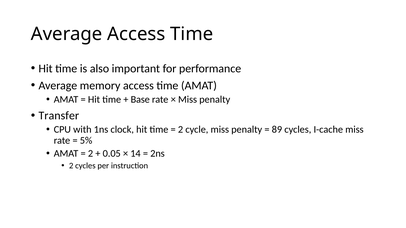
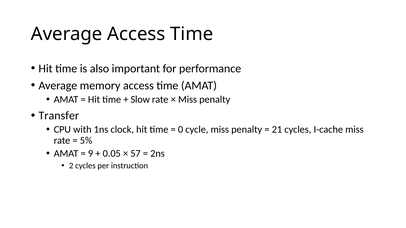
Base: Base -> Slow
2 at (181, 130): 2 -> 0
89: 89 -> 21
2 at (91, 154): 2 -> 9
14: 14 -> 57
